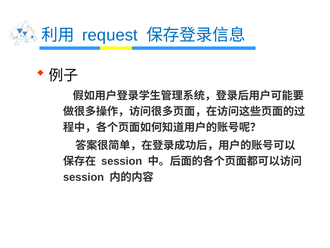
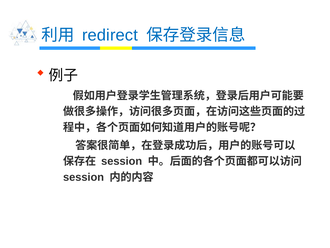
request: request -> redirect
